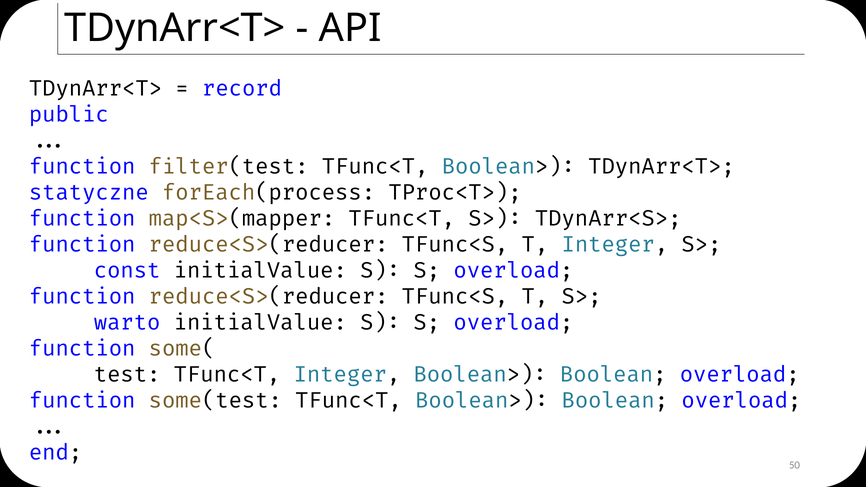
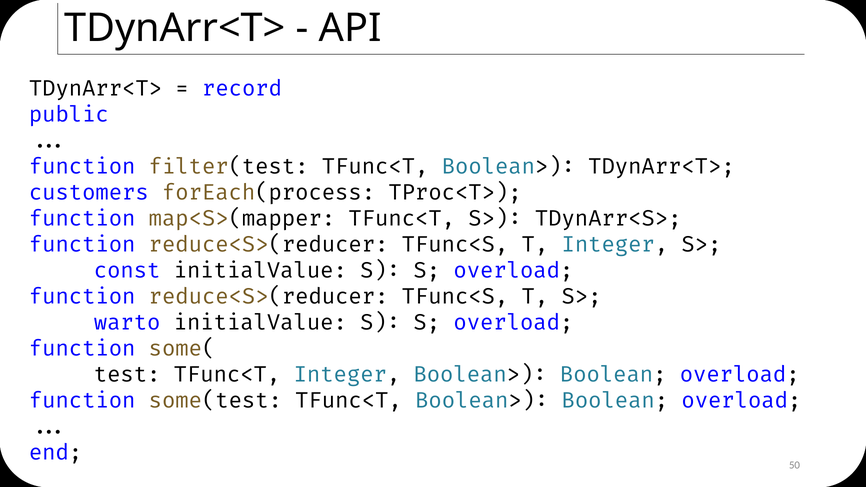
statyczne: statyczne -> customers
